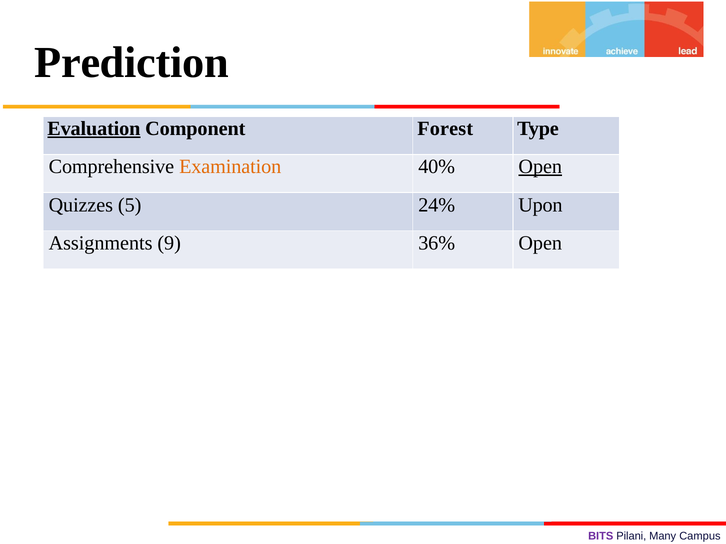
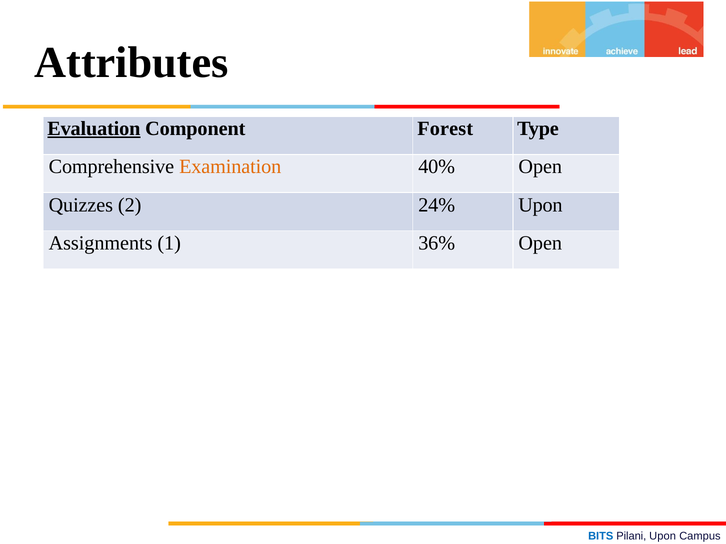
Prediction: Prediction -> Attributes
Open at (540, 167) underline: present -> none
5: 5 -> 2
9: 9 -> 1
BITS colour: purple -> blue
Pilani Many: Many -> Upon
